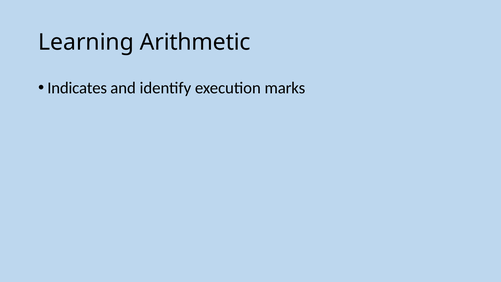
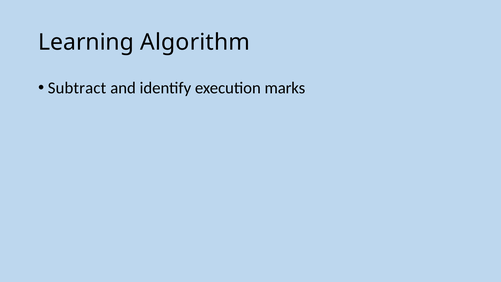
Arithmetic: Arithmetic -> Algorithm
Indicates: Indicates -> Subtract
